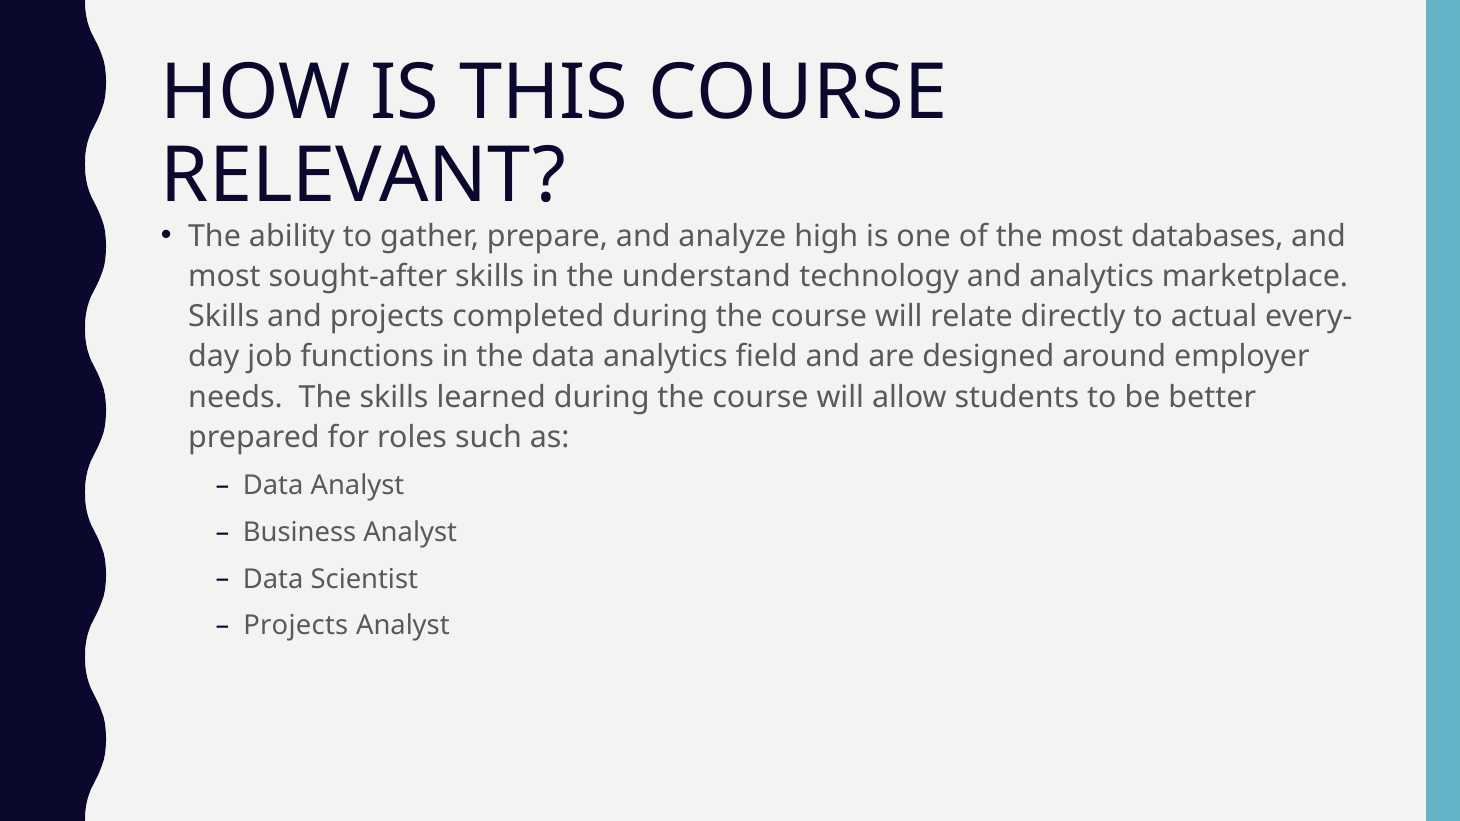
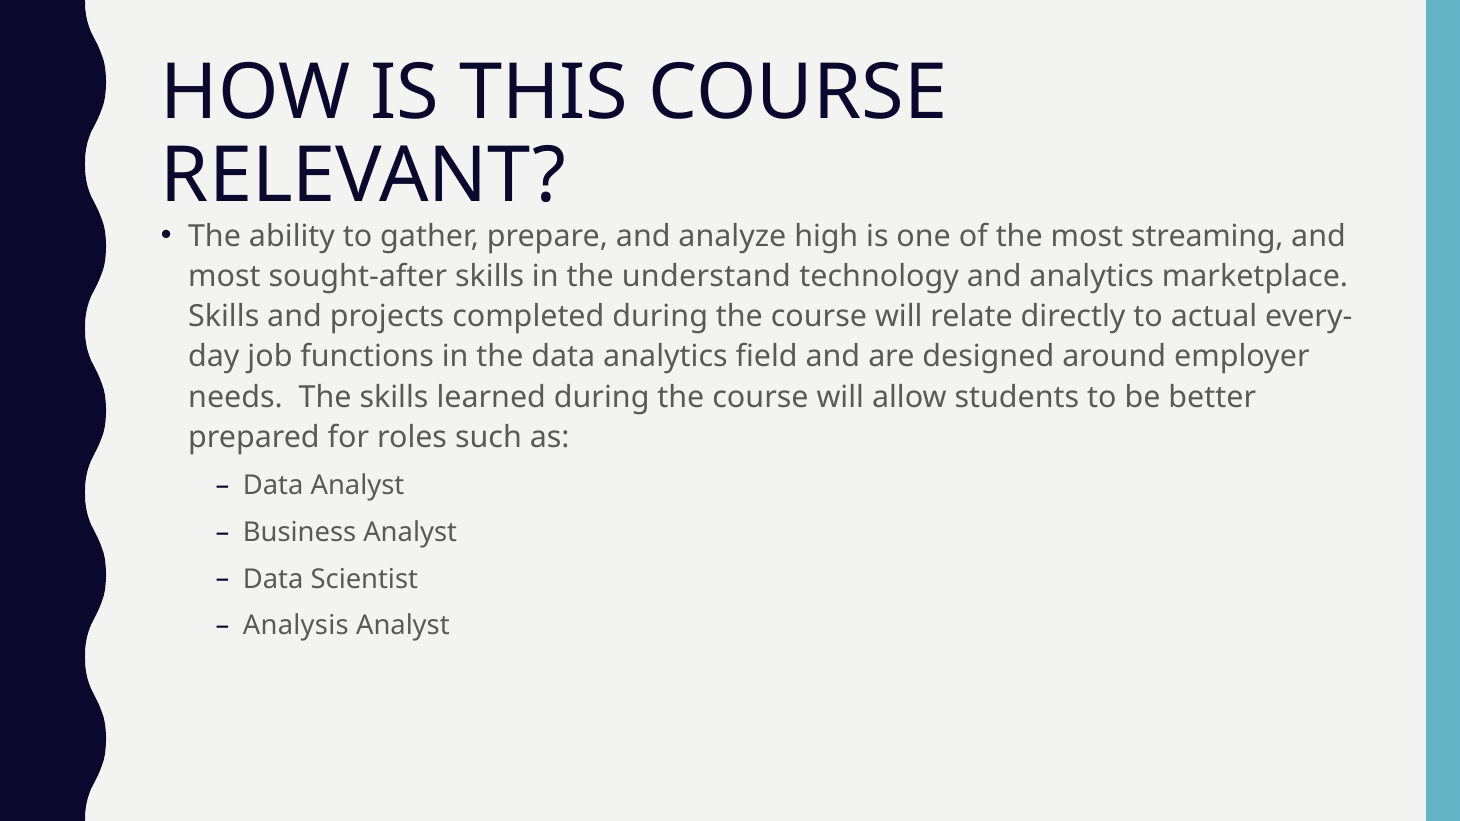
databases: databases -> streaming
Projects at (296, 626): Projects -> Analysis
